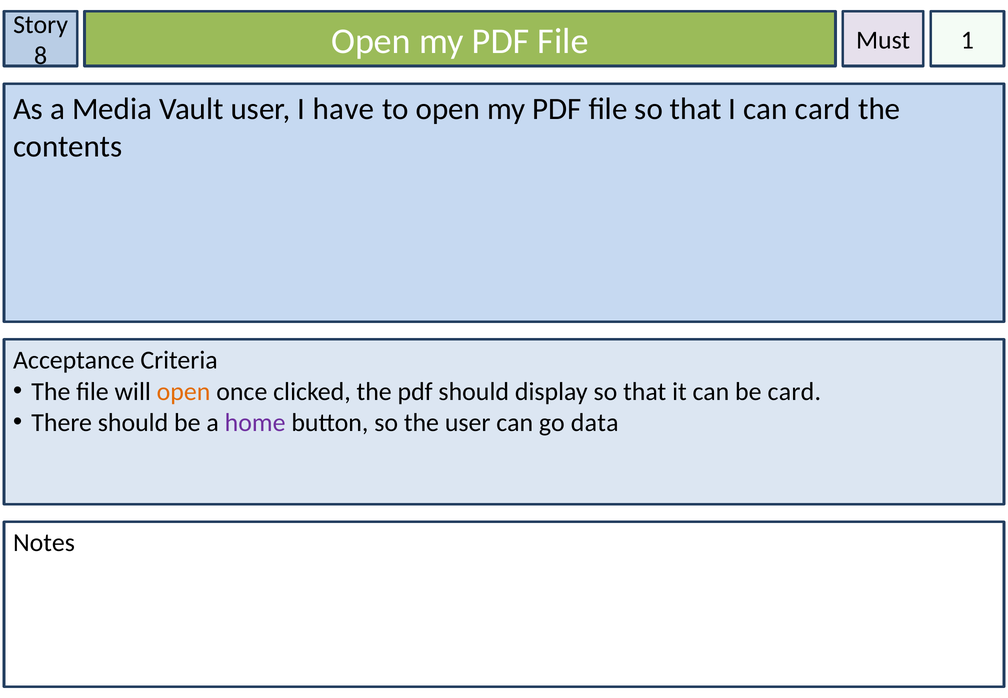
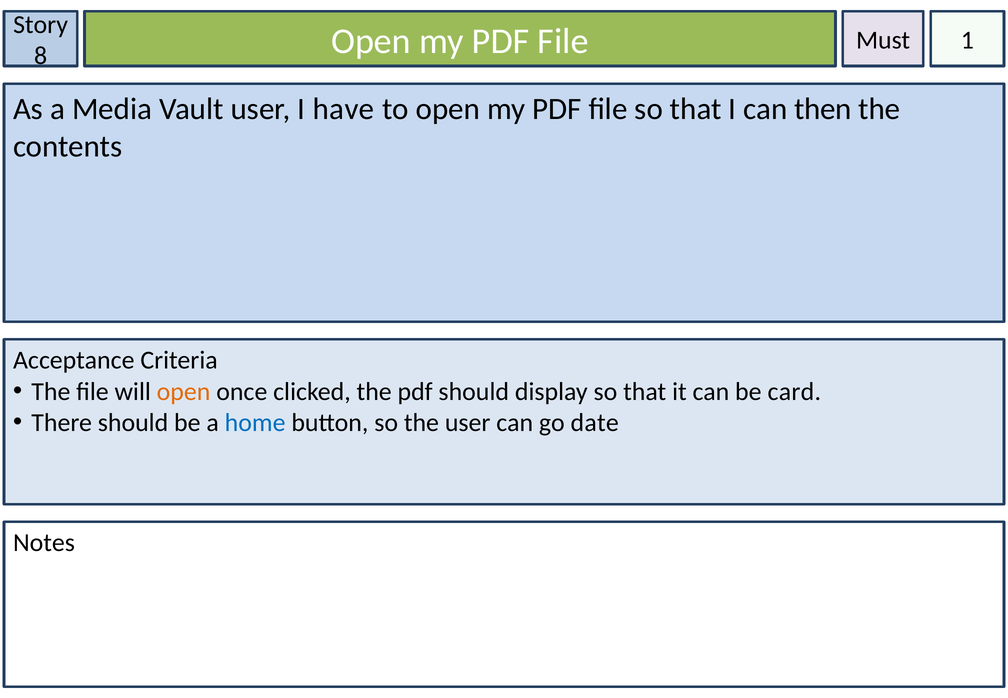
can card: card -> then
home colour: purple -> blue
data: data -> date
